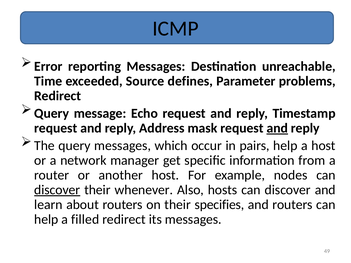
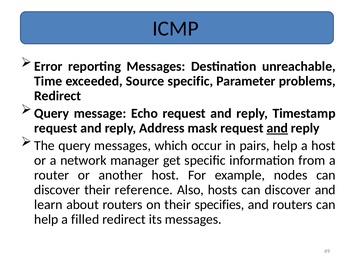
Source defines: defines -> specific
discover at (57, 190) underline: present -> none
whenever: whenever -> reference
